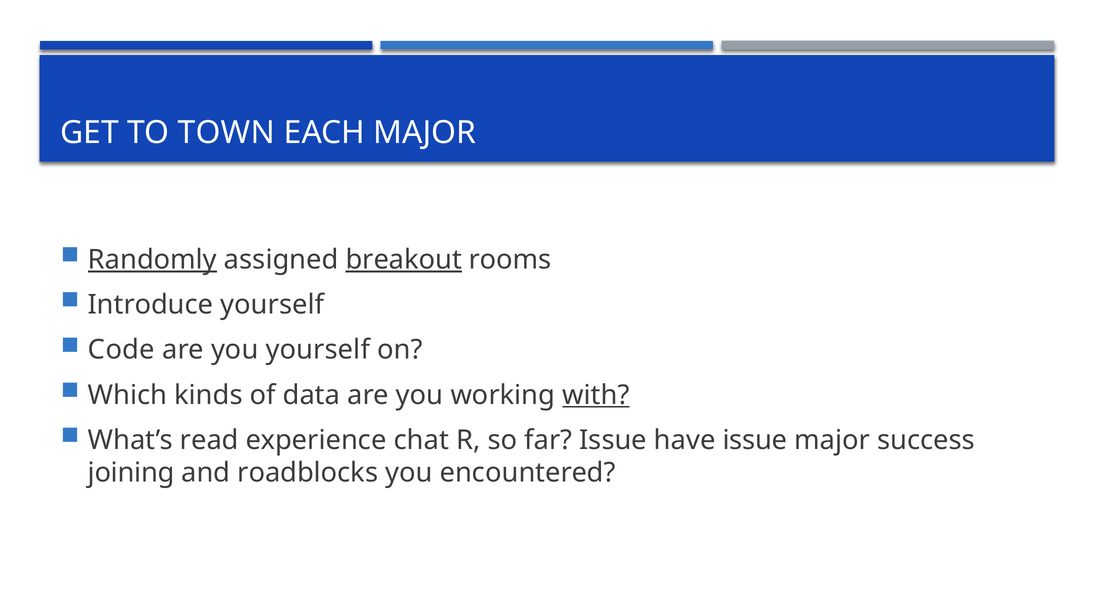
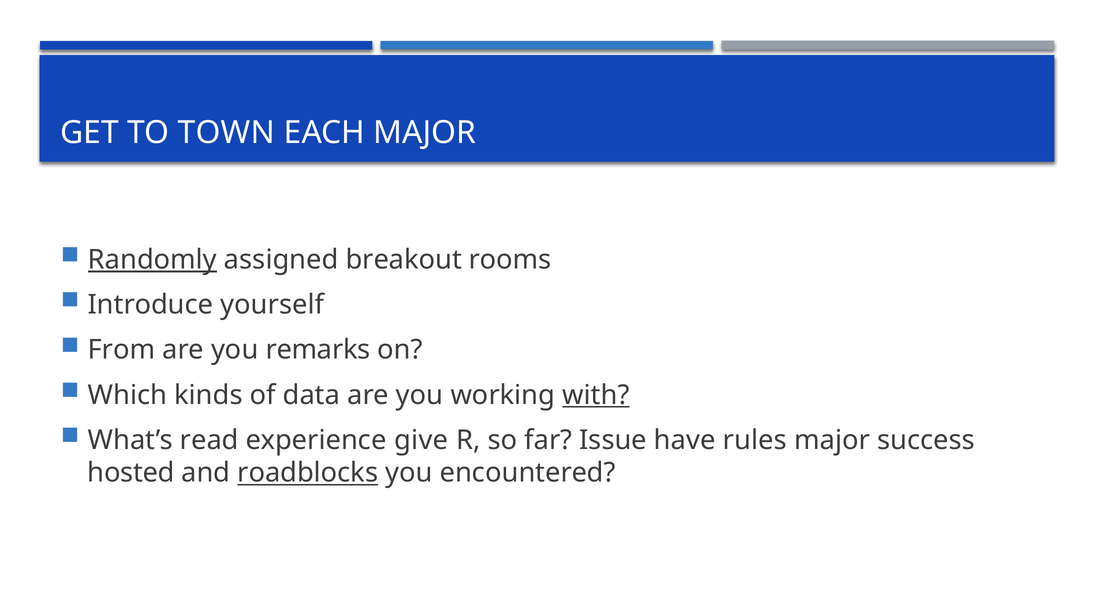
breakout underline: present -> none
Code: Code -> From
you yourself: yourself -> remarks
chat: chat -> give
have issue: issue -> rules
joining: joining -> hosted
roadblocks underline: none -> present
